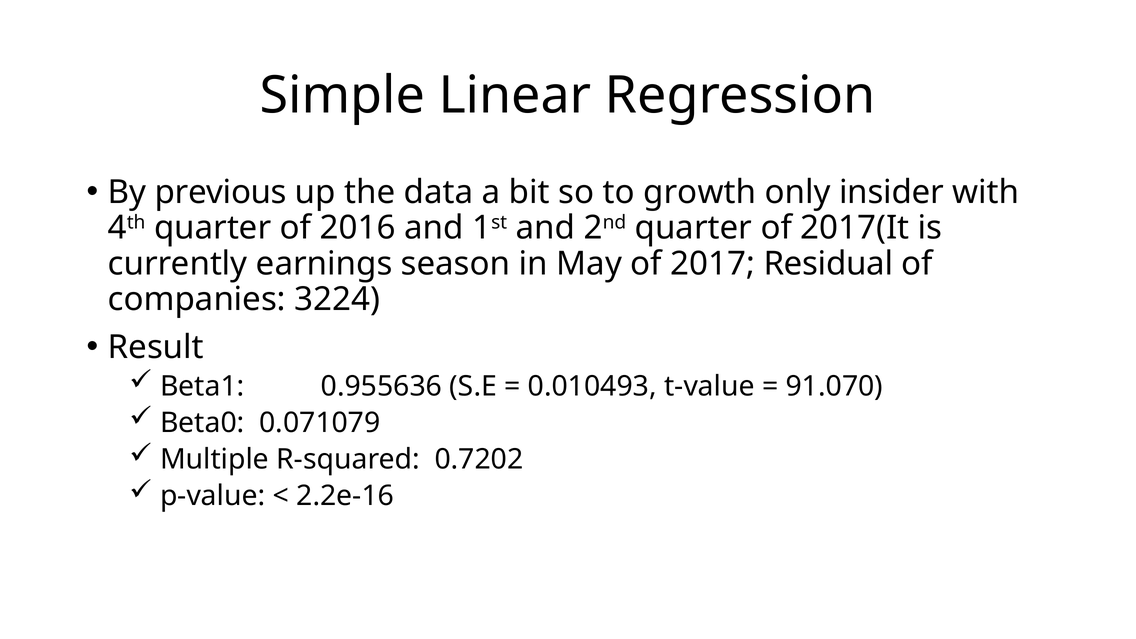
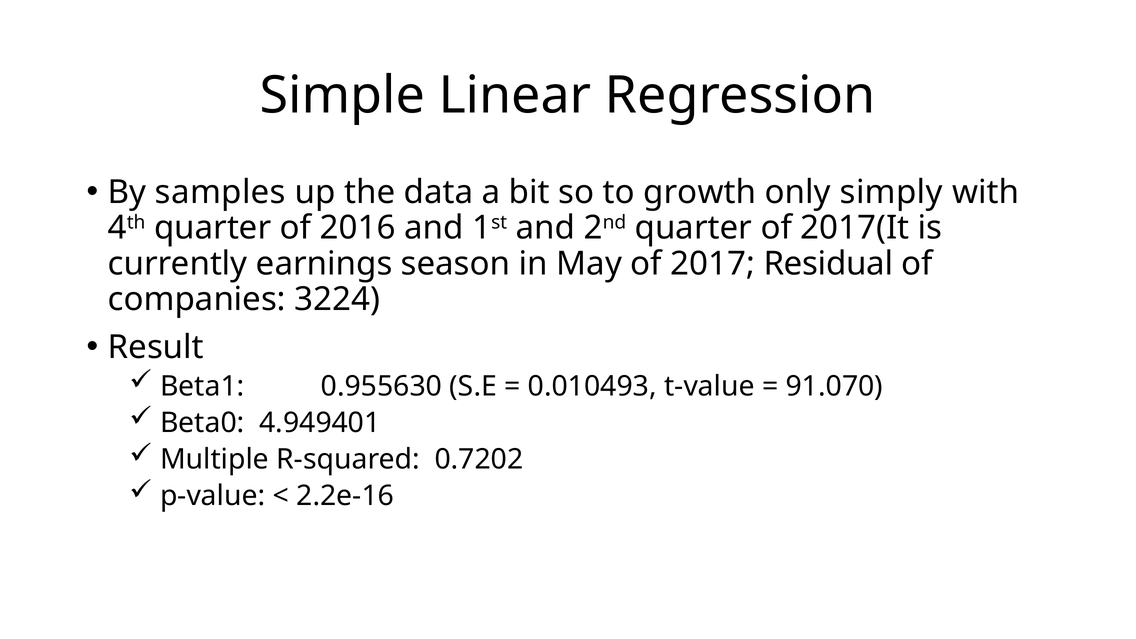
previous: previous -> samples
insider: insider -> simply
0.955636: 0.955636 -> 0.955630
0.071079: 0.071079 -> 4.949401
